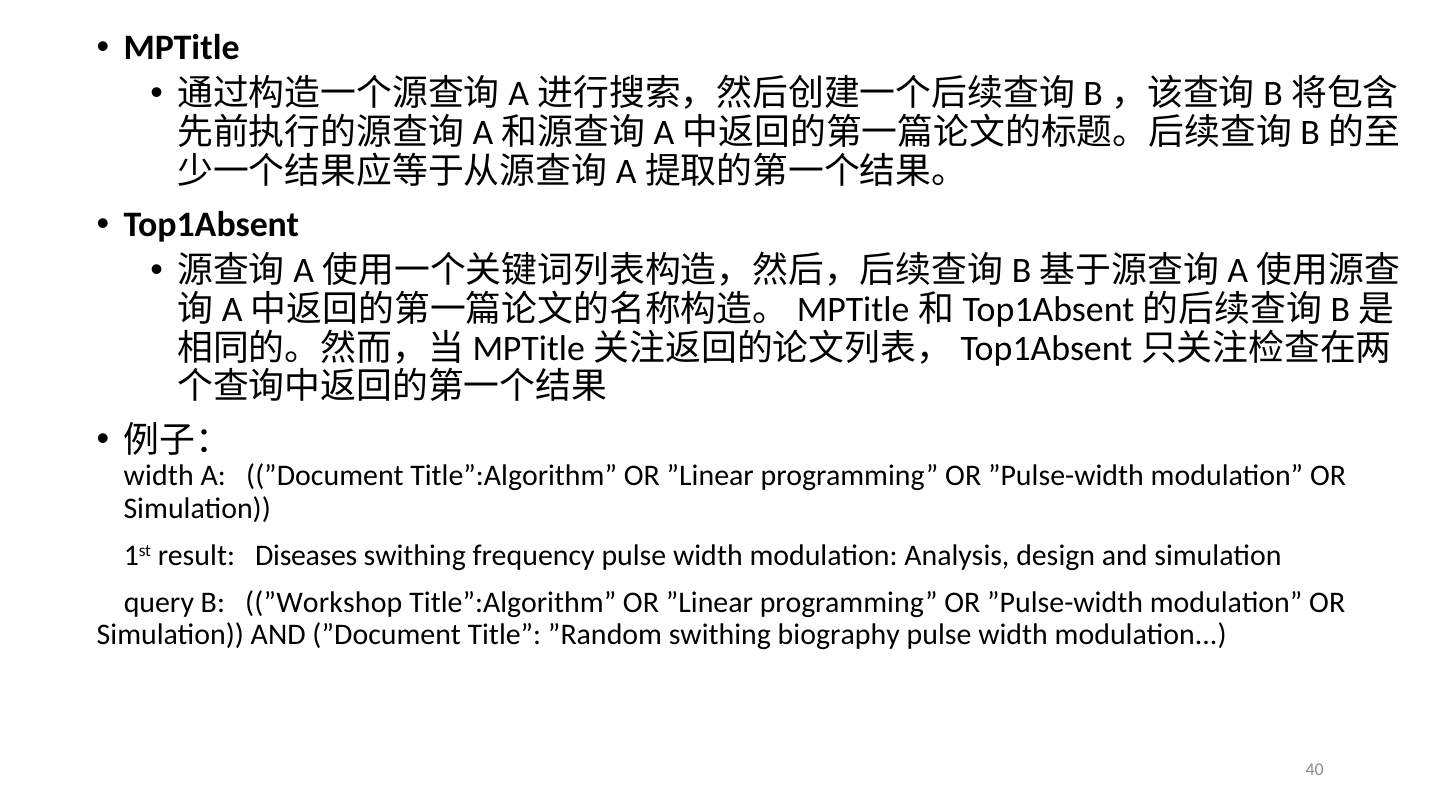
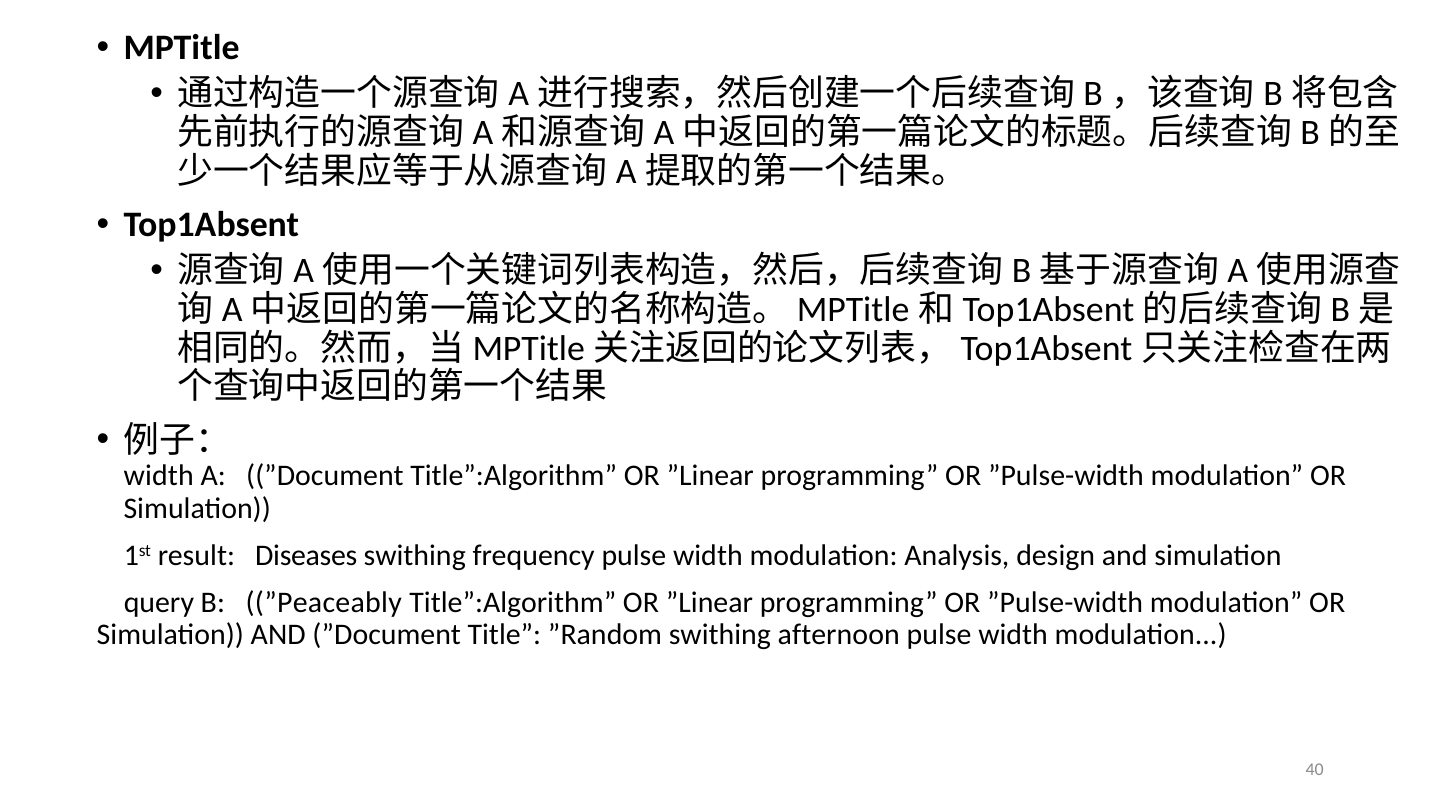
”Workshop: ”Workshop -> ”Peaceably
biography: biography -> afternoon
